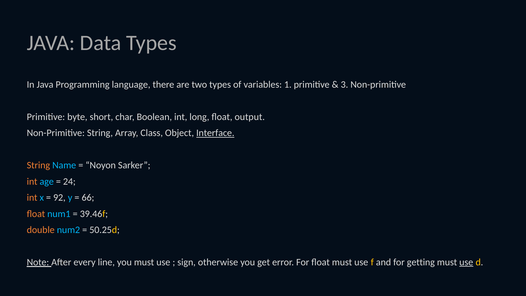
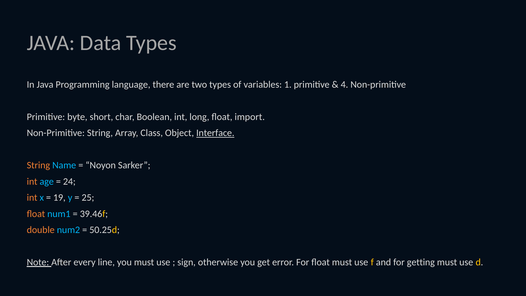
3: 3 -> 4
output: output -> import
92: 92 -> 19
66: 66 -> 25
use at (466, 262) underline: present -> none
